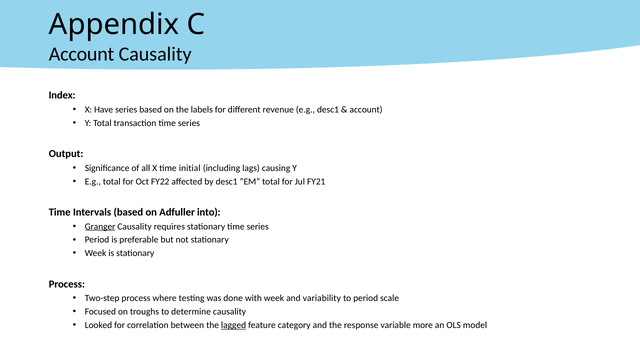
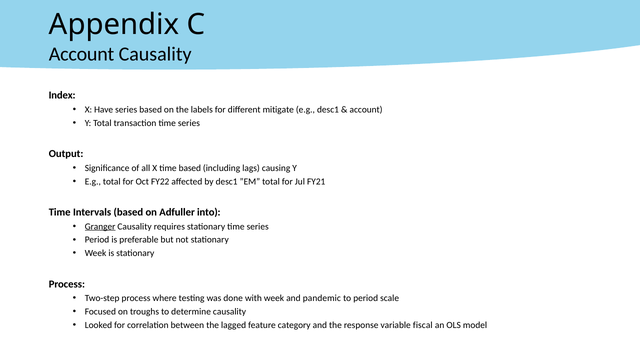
revenue: revenue -> mitigate
time initial: initial -> based
variability: variability -> pandemic
lagged underline: present -> none
more: more -> fiscal
